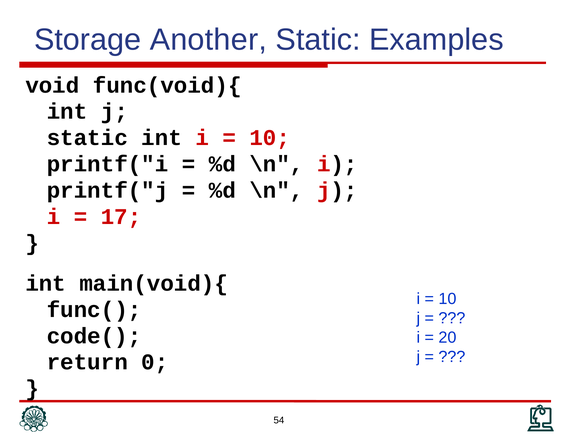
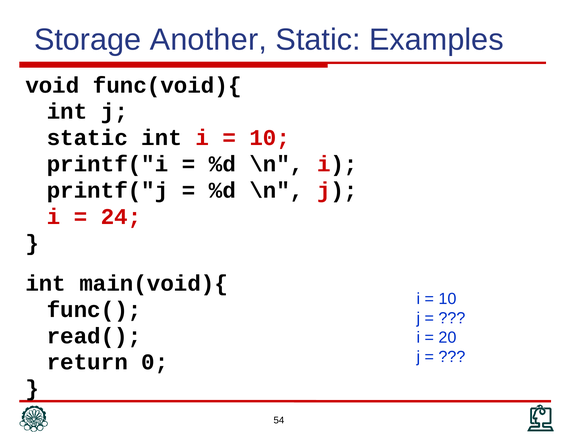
17: 17 -> 24
code(: code( -> read(
